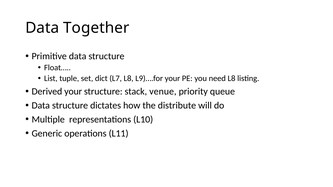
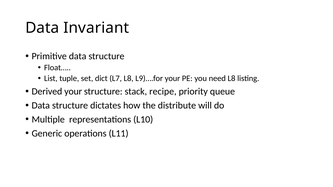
Together: Together -> Invariant
venue: venue -> recipe
